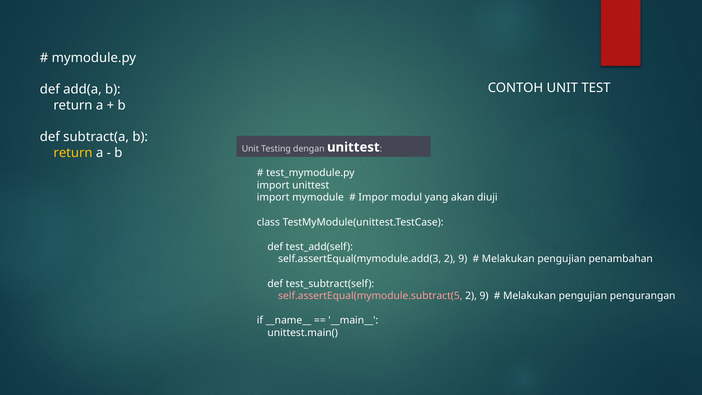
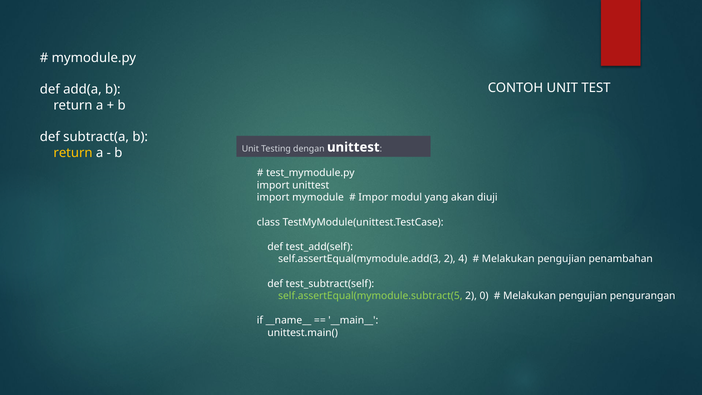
self.assertEqual(mymodule.add(3 2 9: 9 -> 4
self.assertEqual(mymodule.subtract(5 colour: pink -> light green
9 at (484, 296): 9 -> 0
